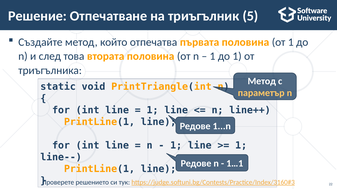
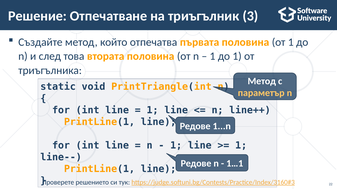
5: 5 -> 3
